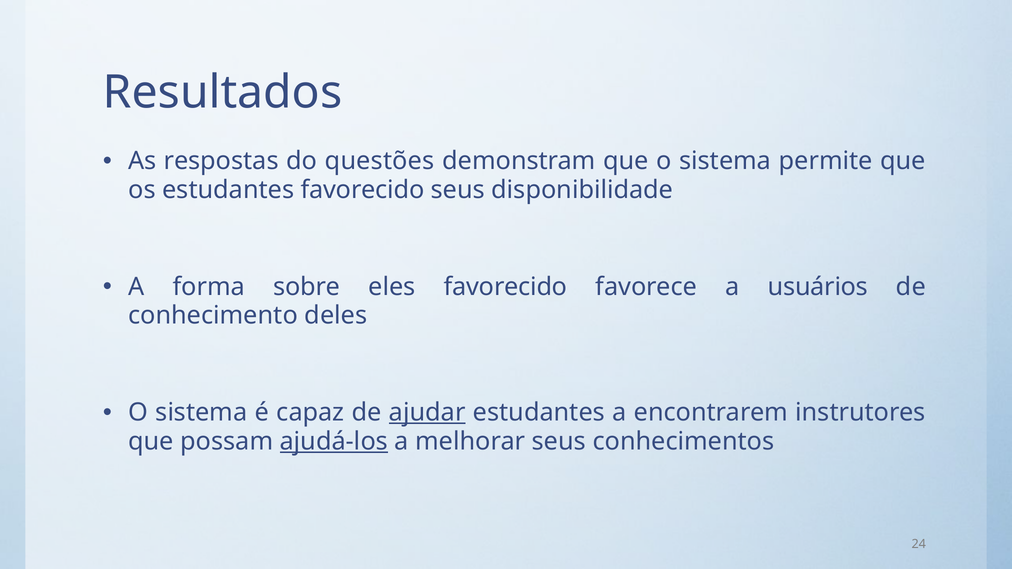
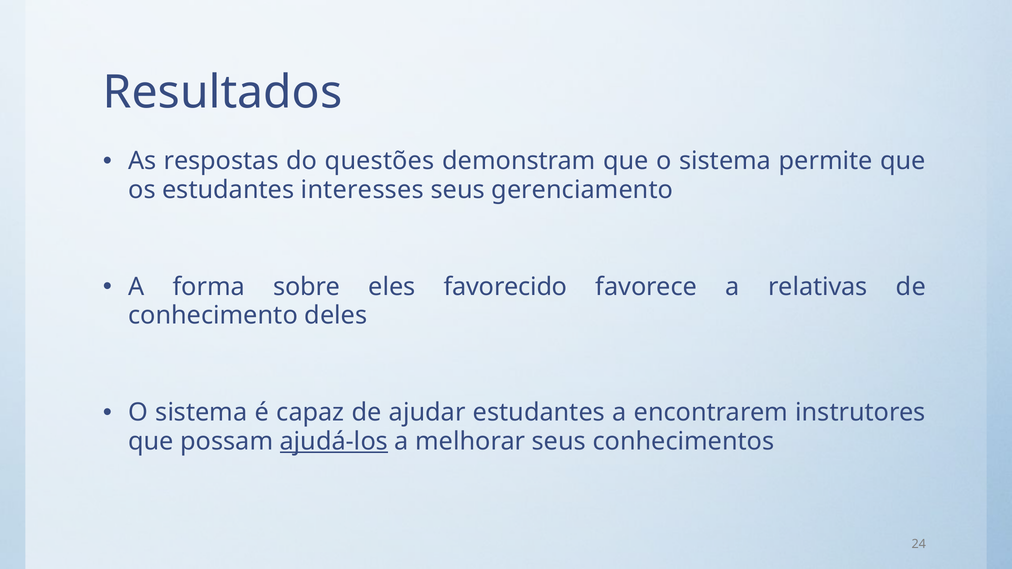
estudantes favorecido: favorecido -> interesses
disponibilidade: disponibilidade -> gerenciamento
usuários: usuários -> relativas
ajudar underline: present -> none
